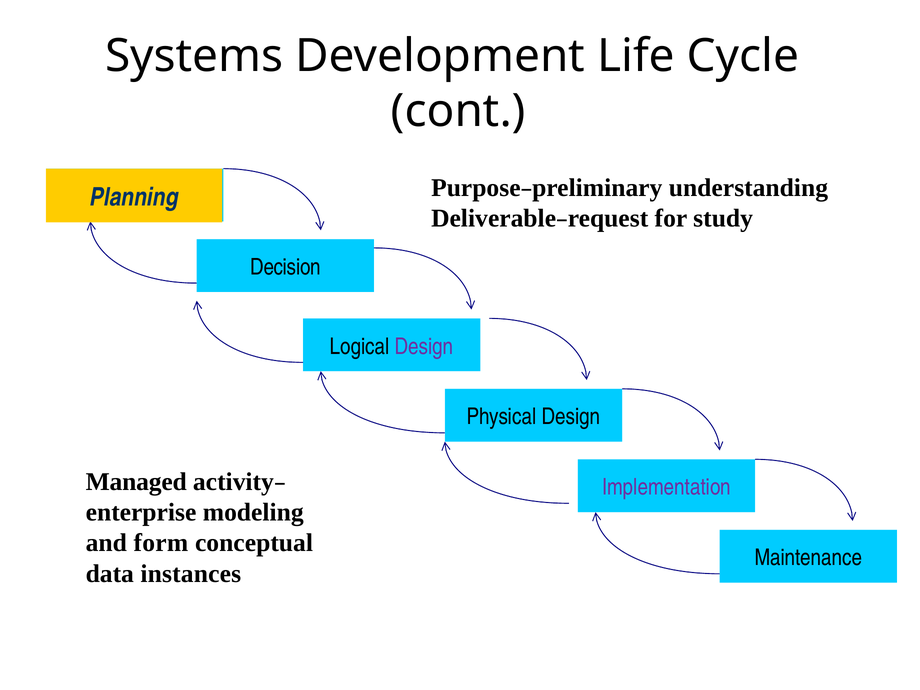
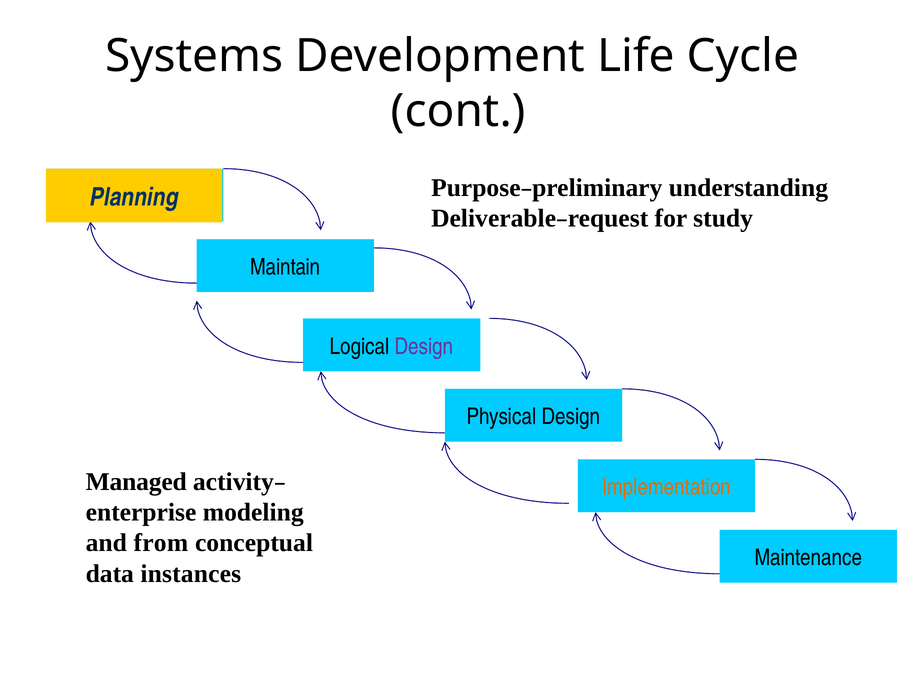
Decision: Decision -> Maintain
Implementation colour: purple -> orange
form: form -> from
